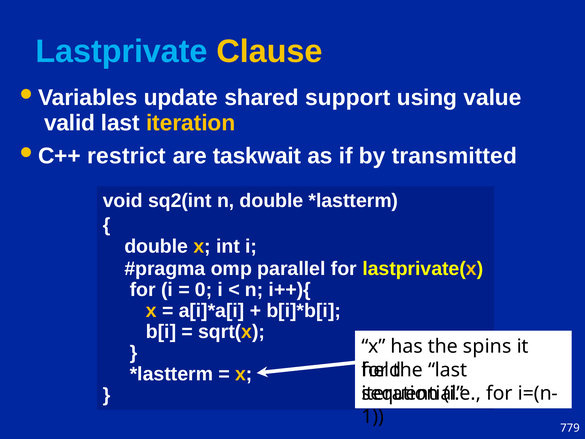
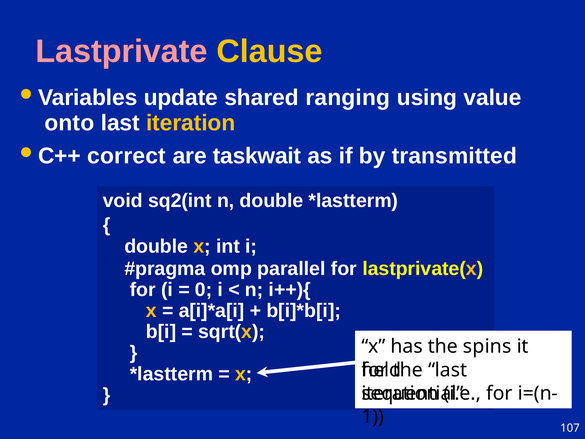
Lastprivate colour: light blue -> pink
support: support -> ranging
valid: valid -> onto
restrict: restrict -> correct
779: 779 -> 107
